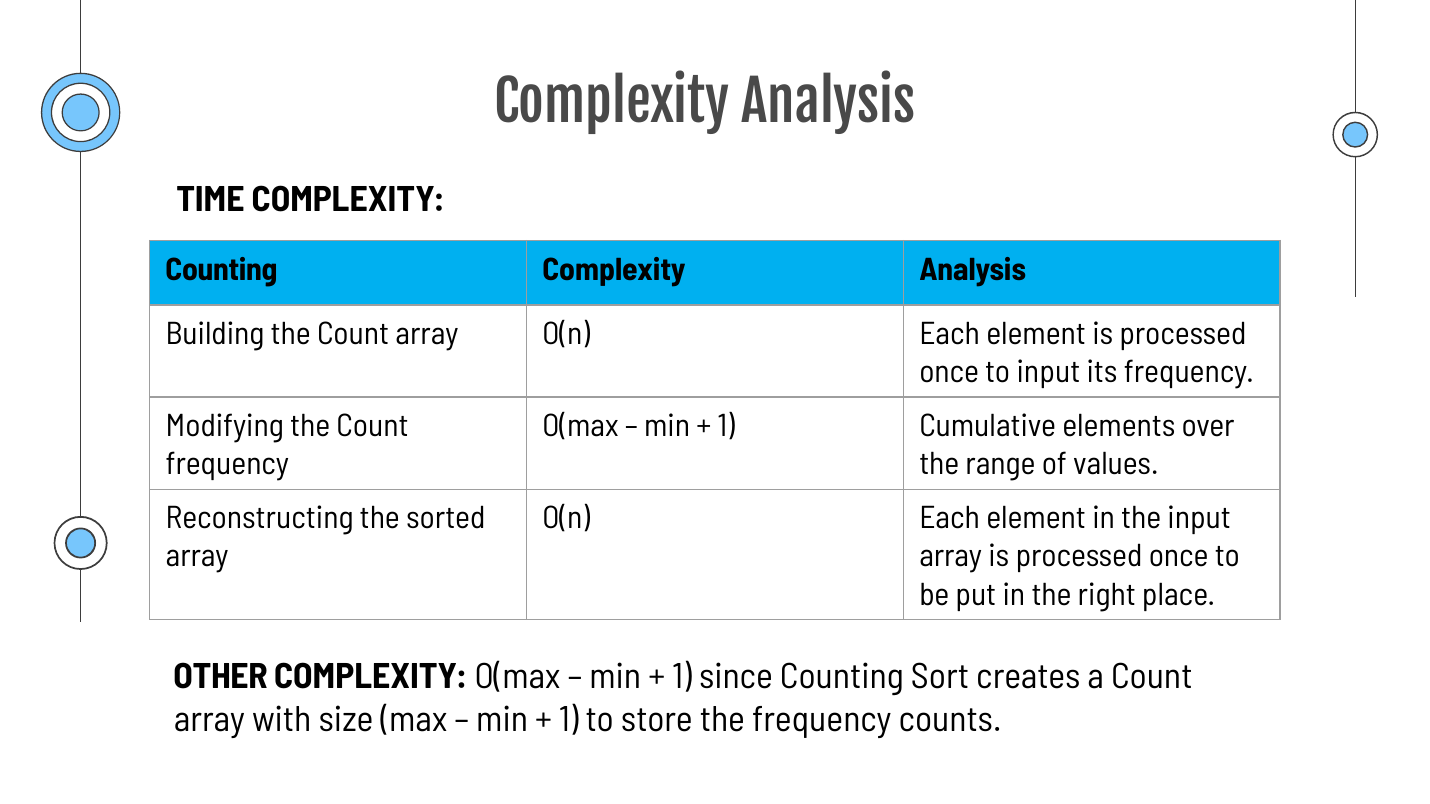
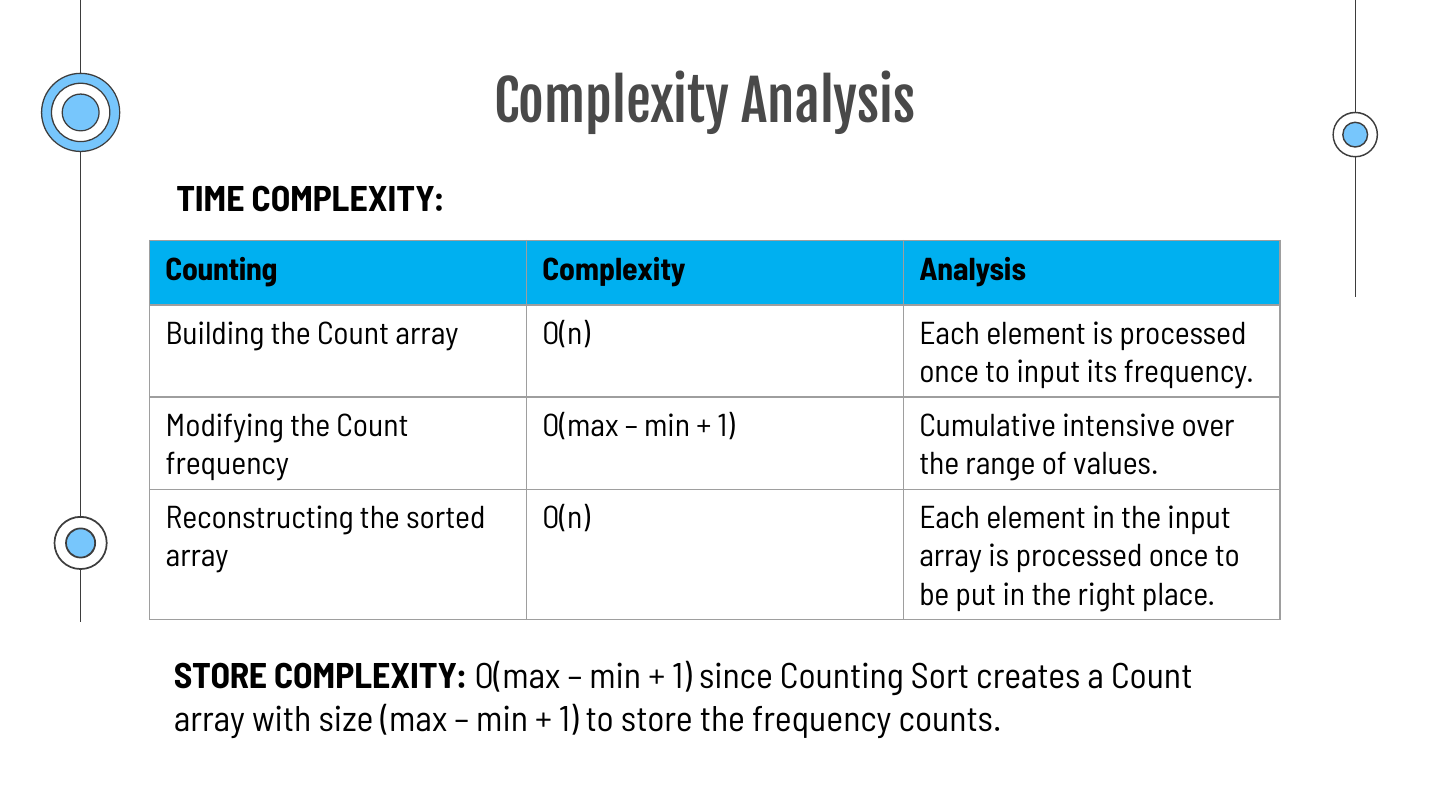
elements: elements -> intensive
OTHER at (221, 677): OTHER -> STORE
